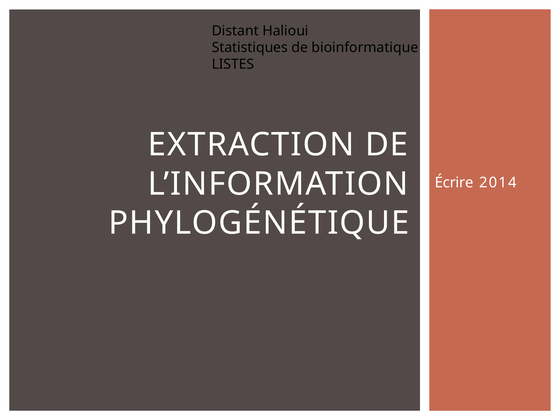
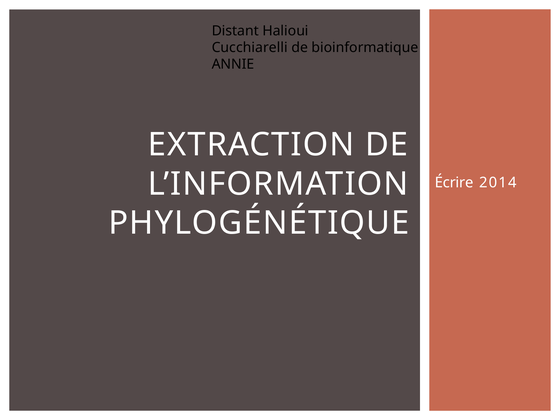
Statistiques: Statistiques -> Cucchiarelli
LISTES: LISTES -> ANNIE
